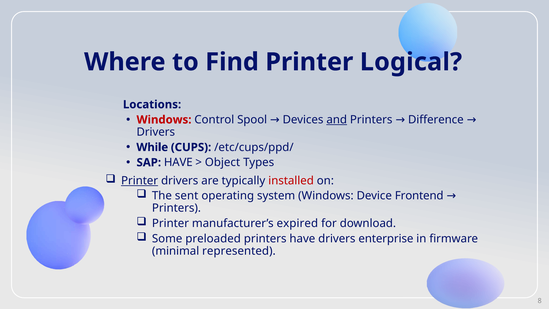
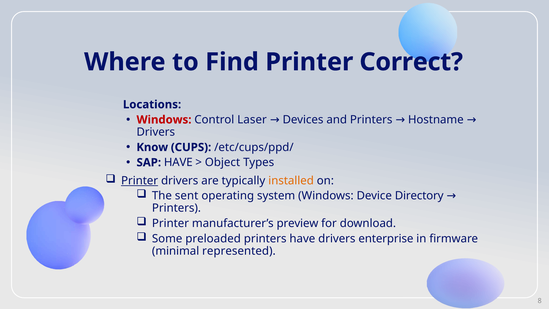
Logical: Logical -> Correct
Spool: Spool -> Laser
and underline: present -> none
Difference: Difference -> Hostname
While: While -> Know
installed colour: red -> orange
Frontend: Frontend -> Directory
expired: expired -> preview
